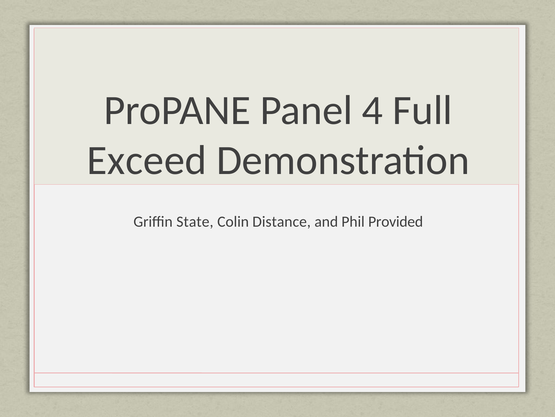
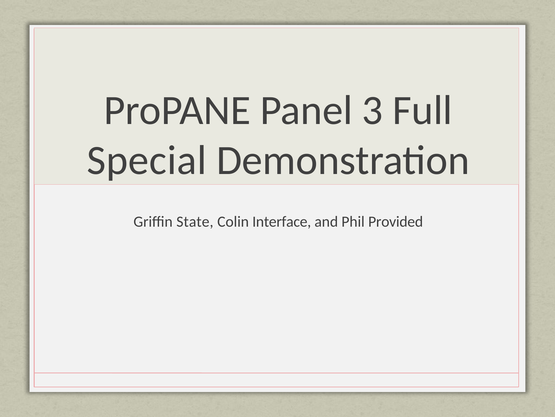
4: 4 -> 3
Exceed: Exceed -> Special
Distance: Distance -> Interface
